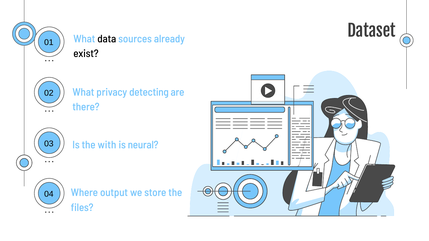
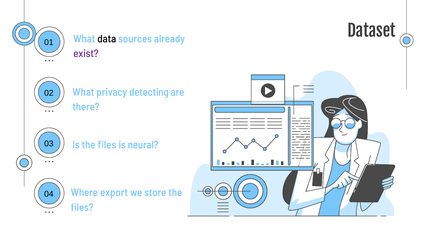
exist colour: black -> purple
Is the with: with -> files
output: output -> export
